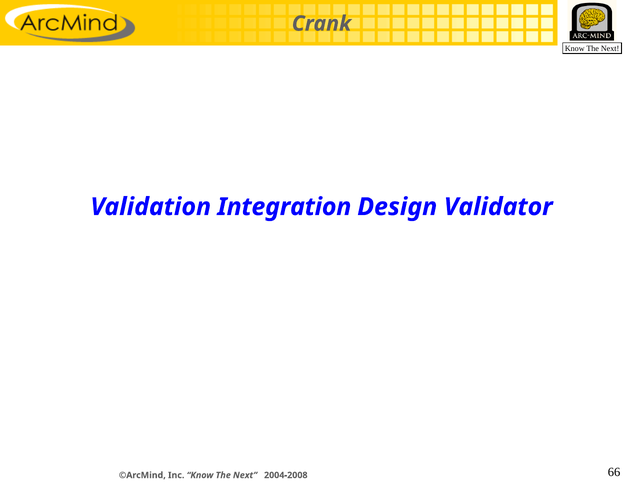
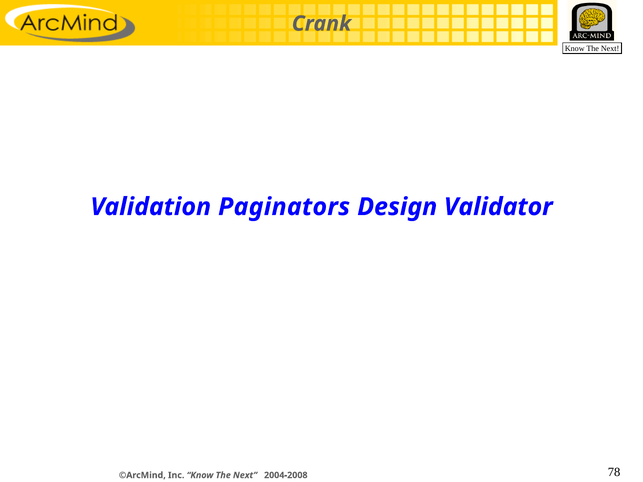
Integration: Integration -> Paginators
66: 66 -> 78
